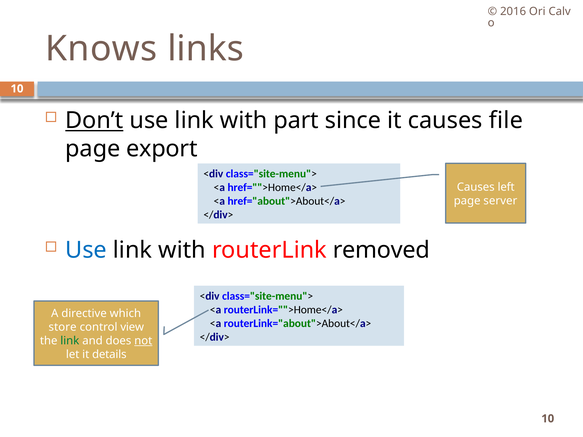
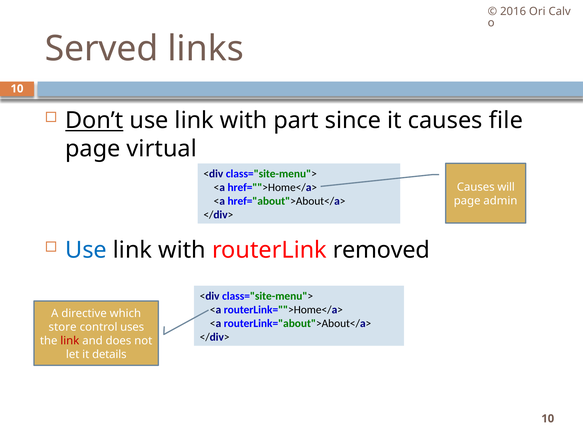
Knows: Knows -> Served
export: export -> virtual
left: left -> will
server: server -> admin
view: view -> uses
link at (70, 341) colour: green -> red
not underline: present -> none
